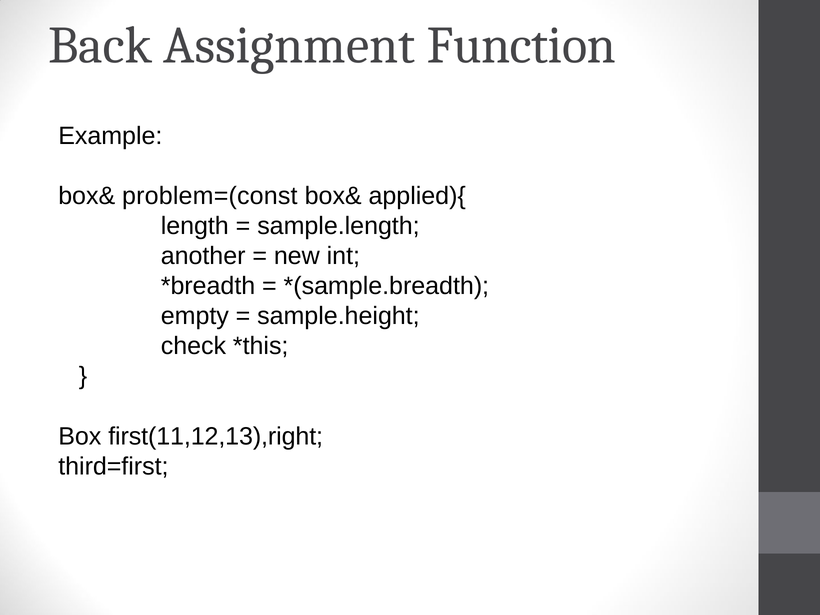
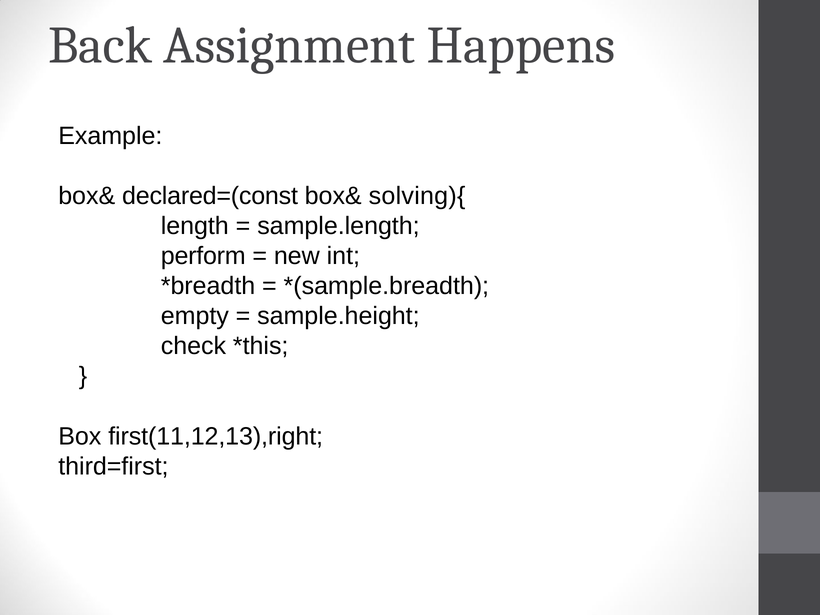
Function: Function -> Happens
problem=(const: problem=(const -> declared=(const
applied){: applied){ -> solving){
another: another -> perform
